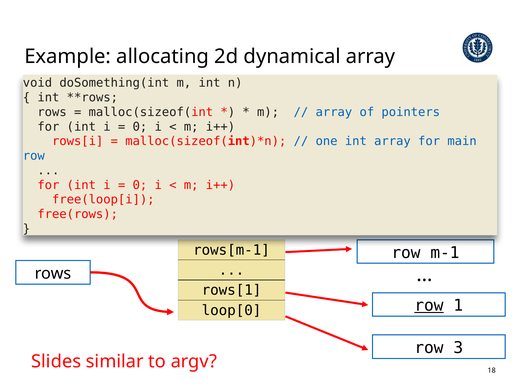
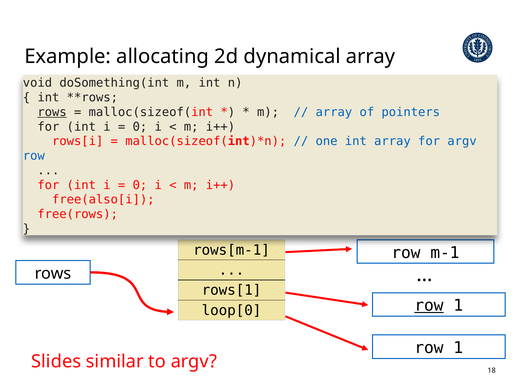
rows at (52, 112) underline: none -> present
for main: main -> argv
free(loop[i: free(loop[i -> free(also[i
3 at (458, 348): 3 -> 1
